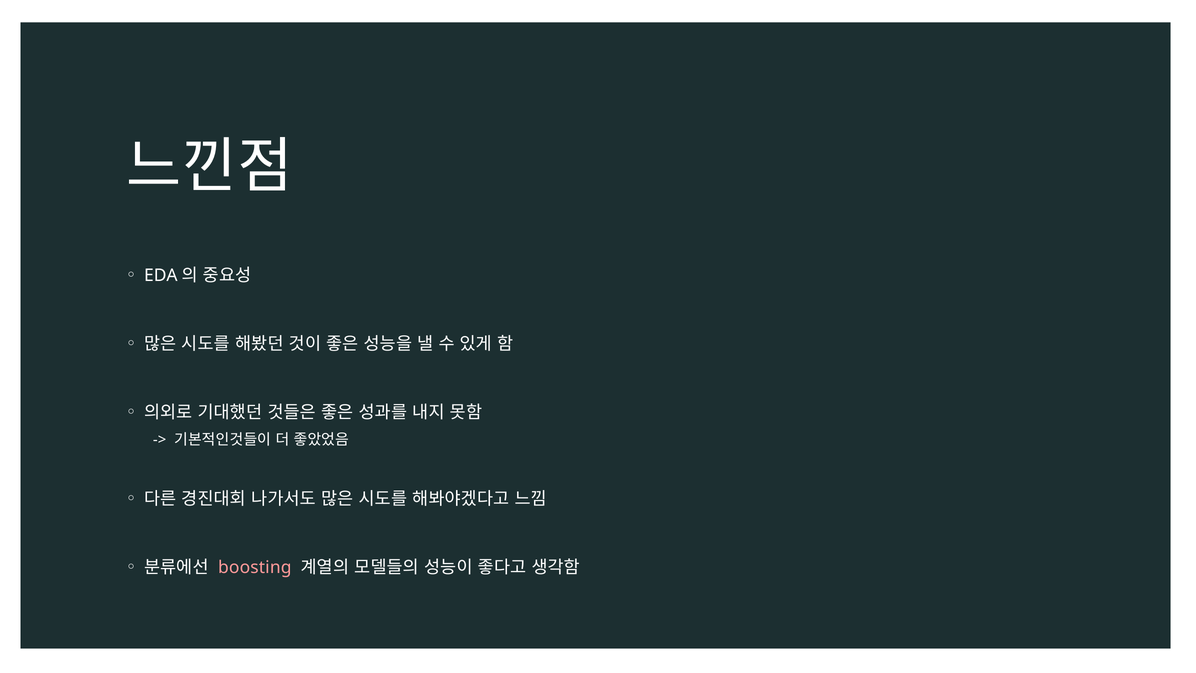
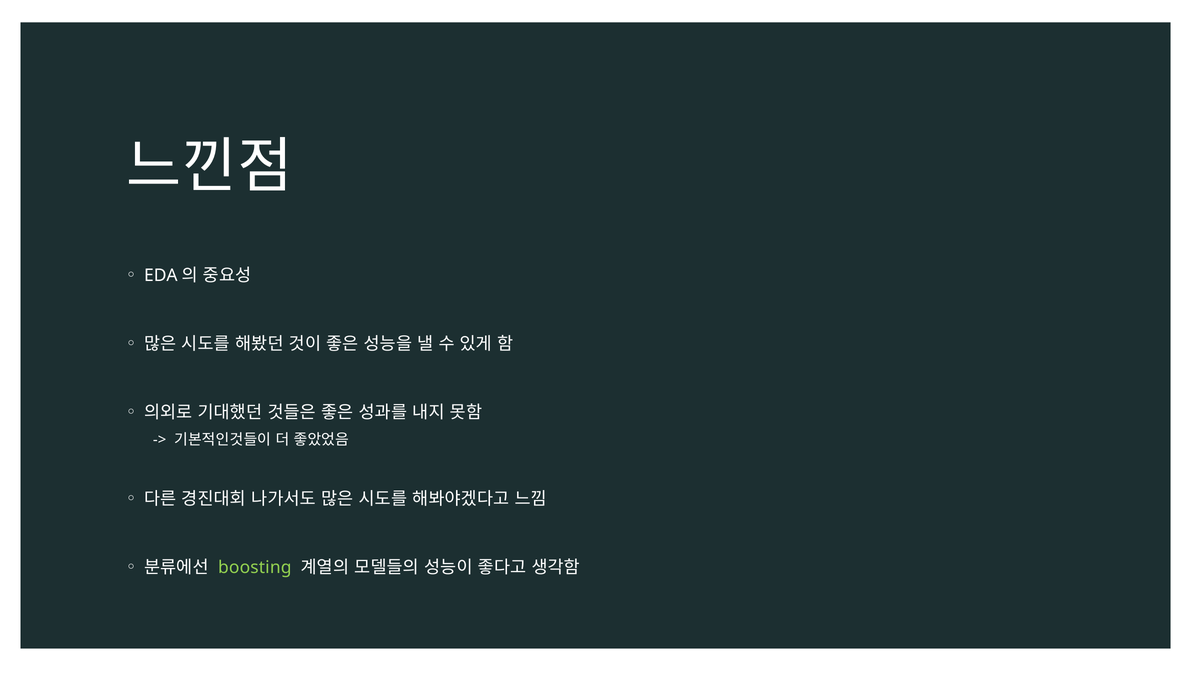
boosting colour: pink -> light green
